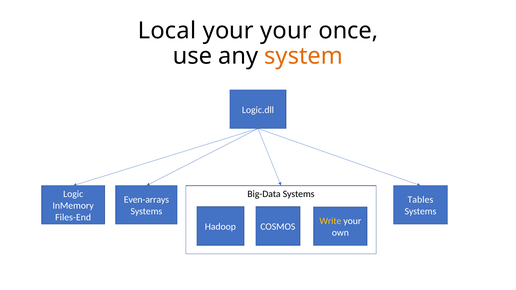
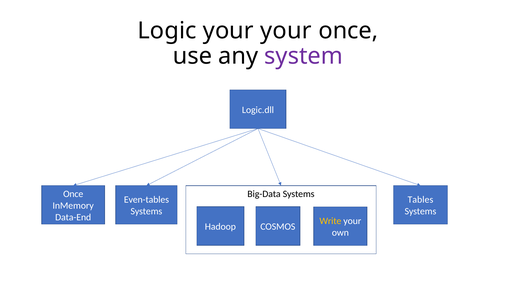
Local: Local -> Logic
system colour: orange -> purple
Logic at (73, 194): Logic -> Once
Even-arrays: Even-arrays -> Even-tables
Files-End: Files-End -> Data-End
